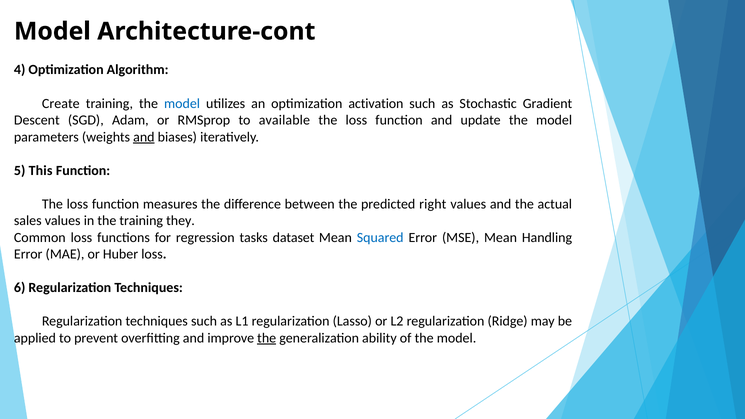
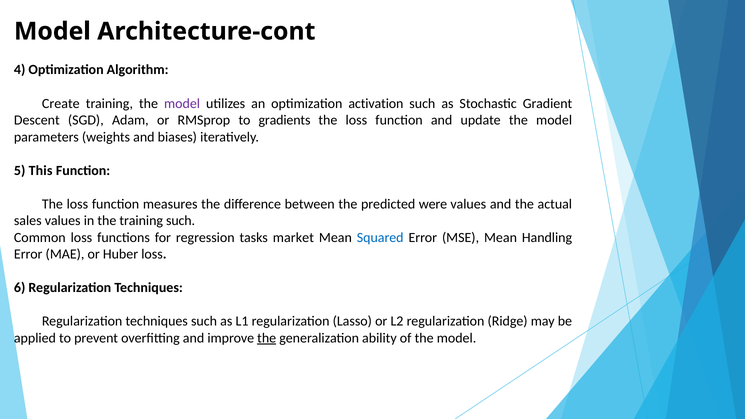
model at (182, 103) colour: blue -> purple
available: available -> gradients
and at (144, 137) underline: present -> none
right: right -> were
training they: they -> such
dataset: dataset -> market
